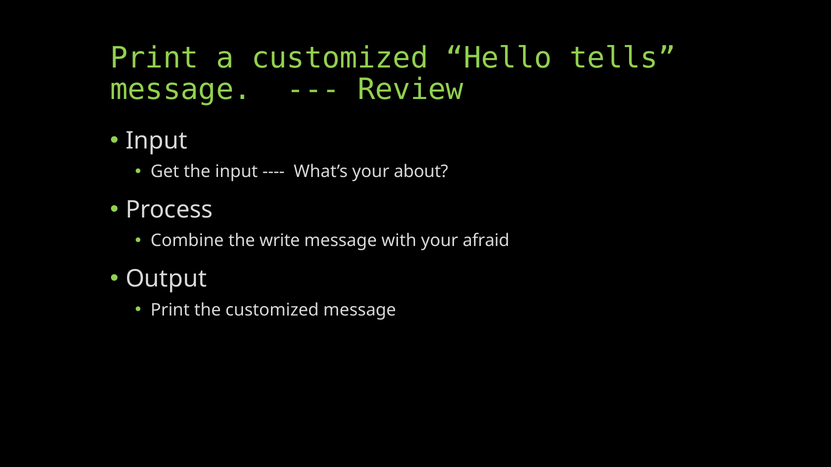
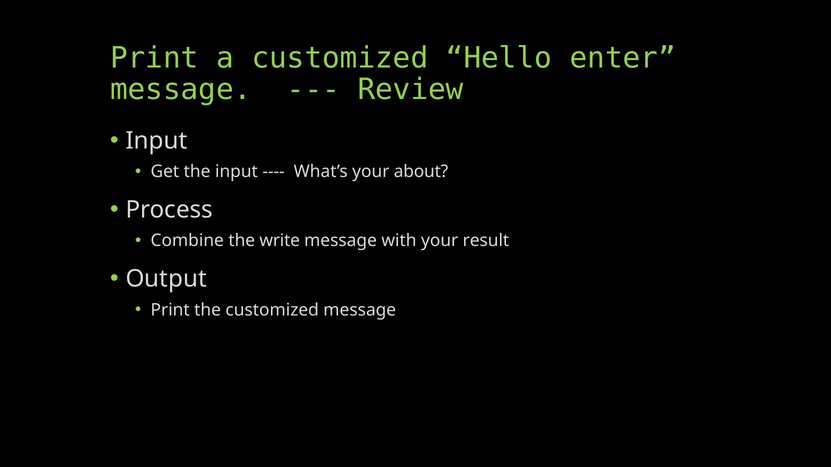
tells: tells -> enter
afraid: afraid -> result
